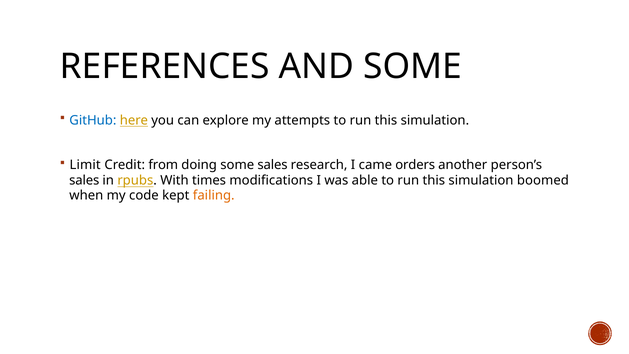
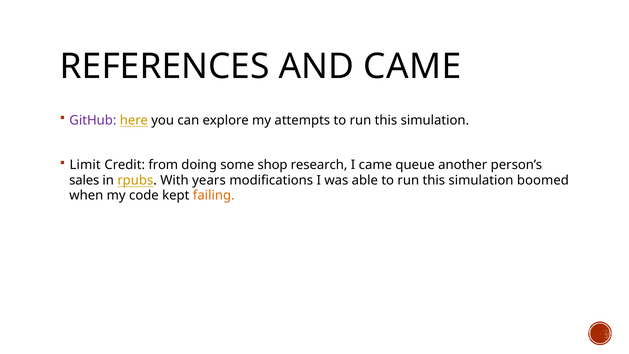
AND SOME: SOME -> CAME
GitHub colour: blue -> purple
some sales: sales -> shop
orders: orders -> queue
times: times -> years
